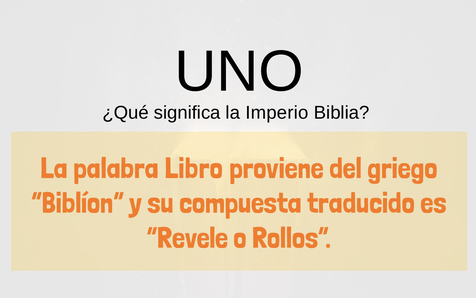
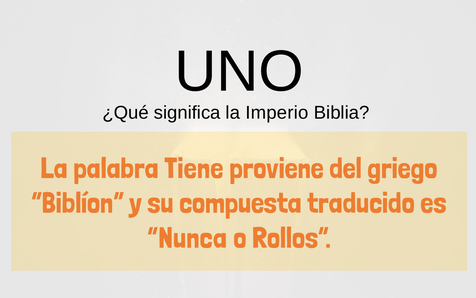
Libro: Libro -> Tiene
Revele: Revele -> Nunca
